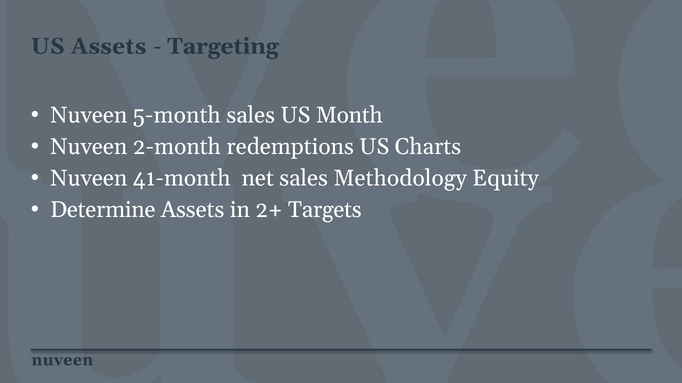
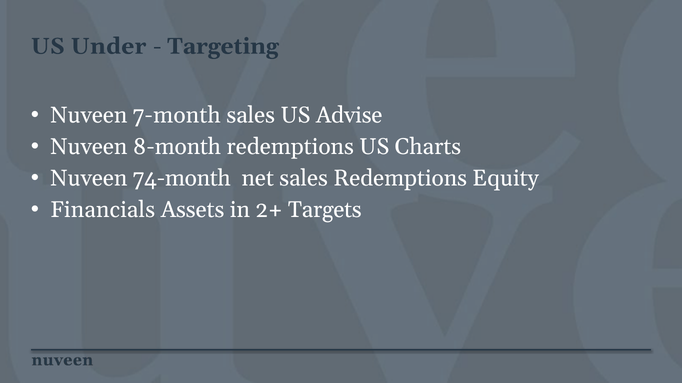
US Assets: Assets -> Under
5-month: 5-month -> 7-month
Month: Month -> Advise
2-month: 2-month -> 8-month
41-month: 41-month -> 74-month
sales Methodology: Methodology -> Redemptions
Determine: Determine -> Financials
